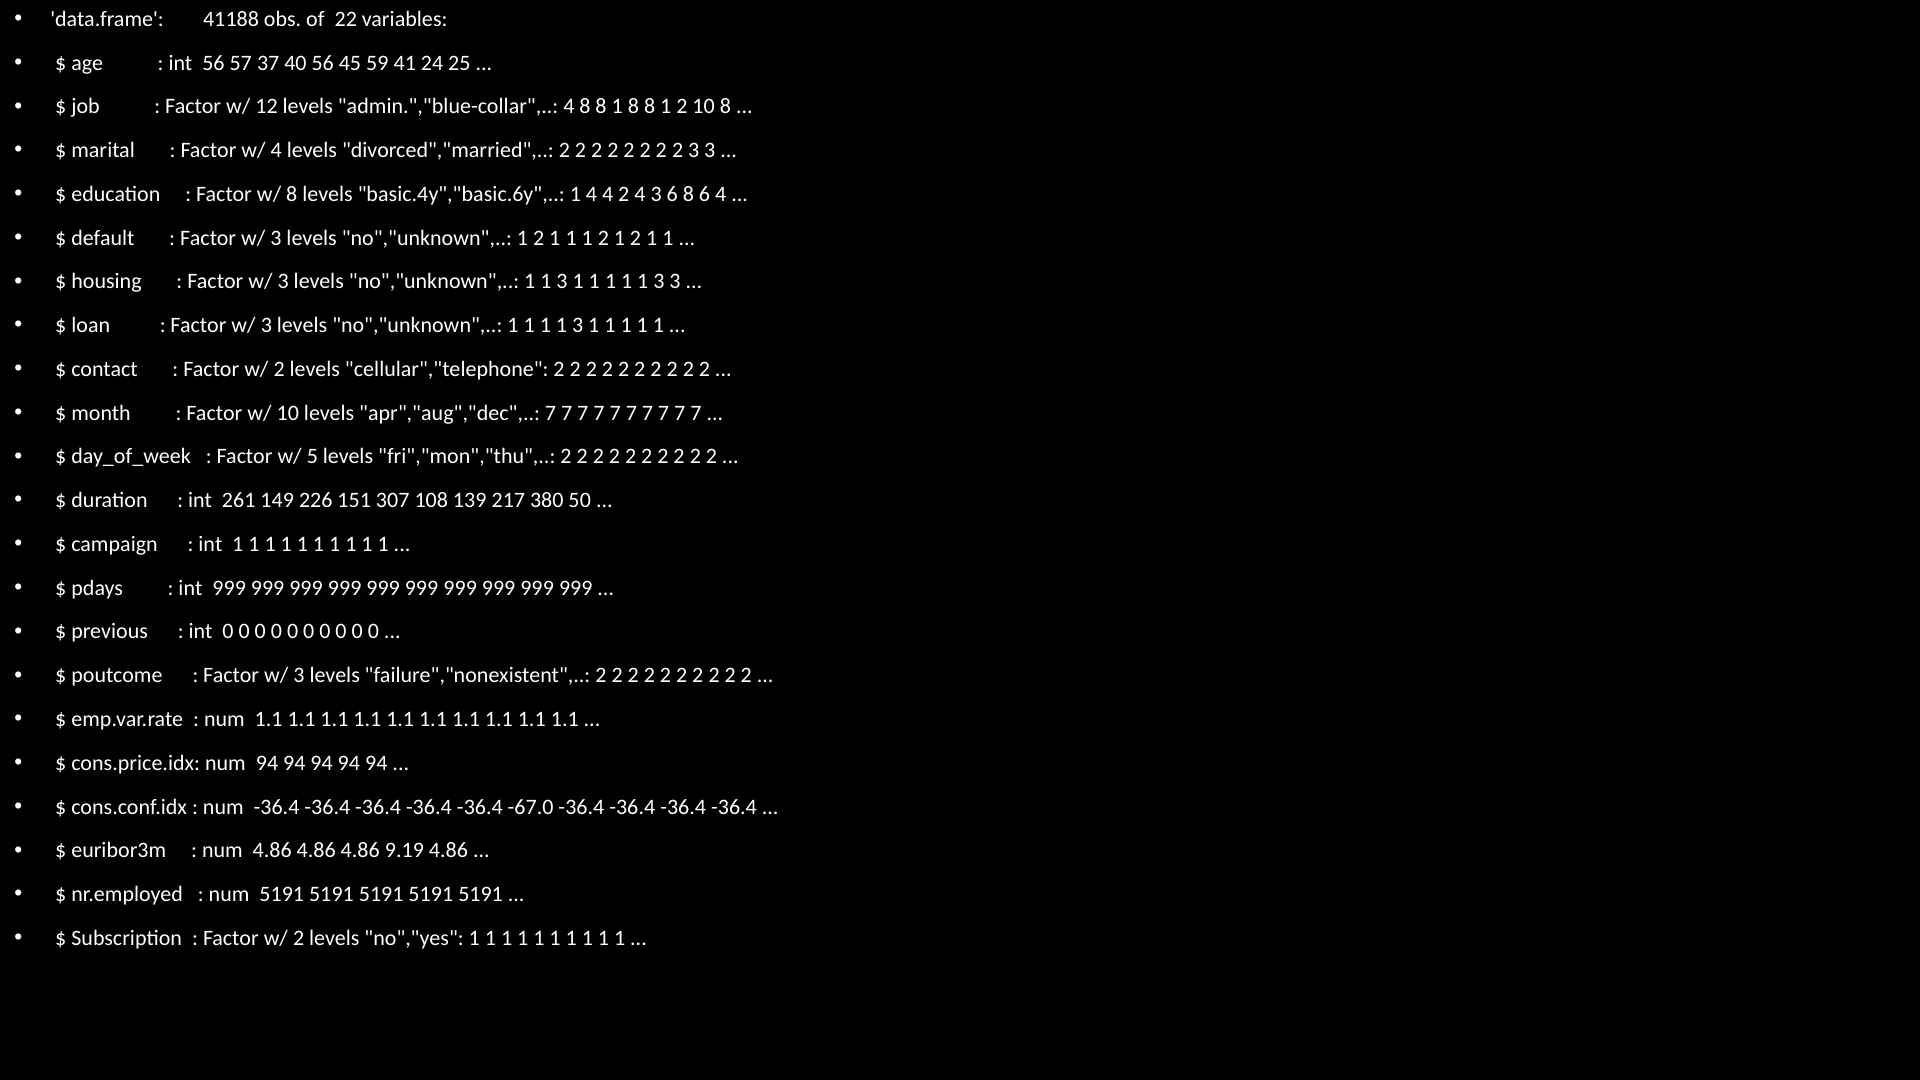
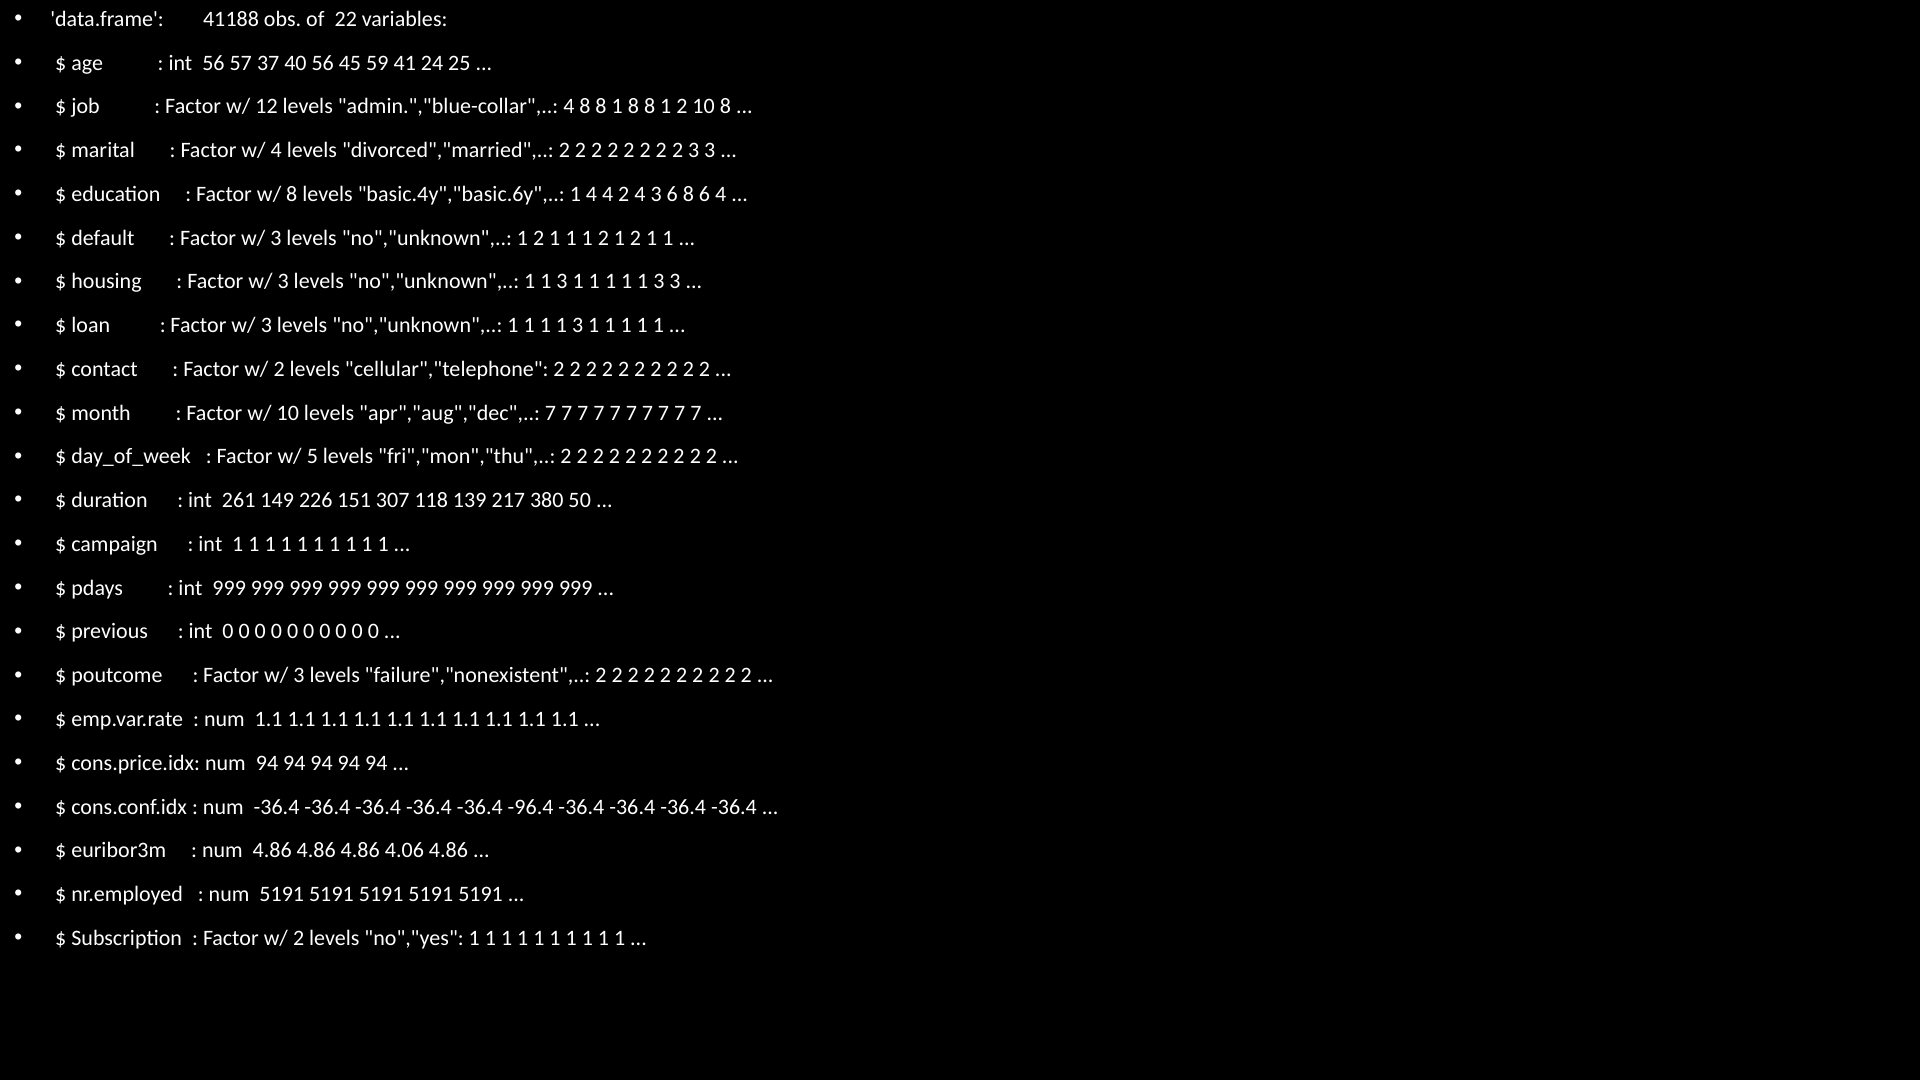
108: 108 -> 118
-67.0: -67.0 -> -96.4
9.19: 9.19 -> 4.06
